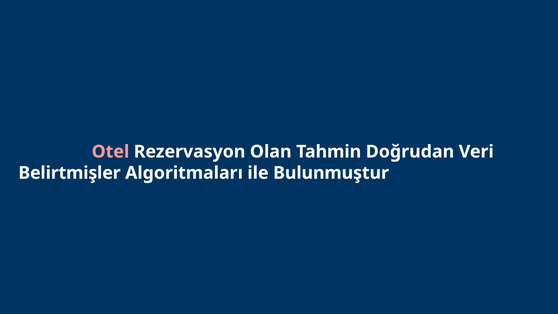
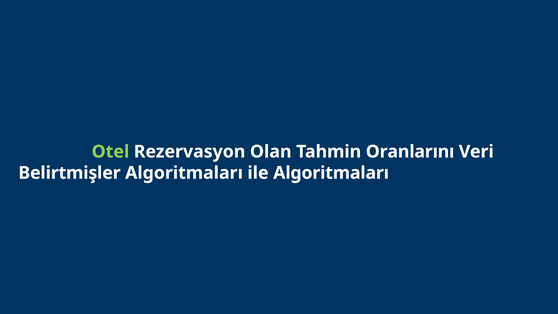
Otel colour: pink -> light green
Doğrudan: Doğrudan -> Oranlarını
ile Bulunmuştur: Bulunmuştur -> Algoritmaları
